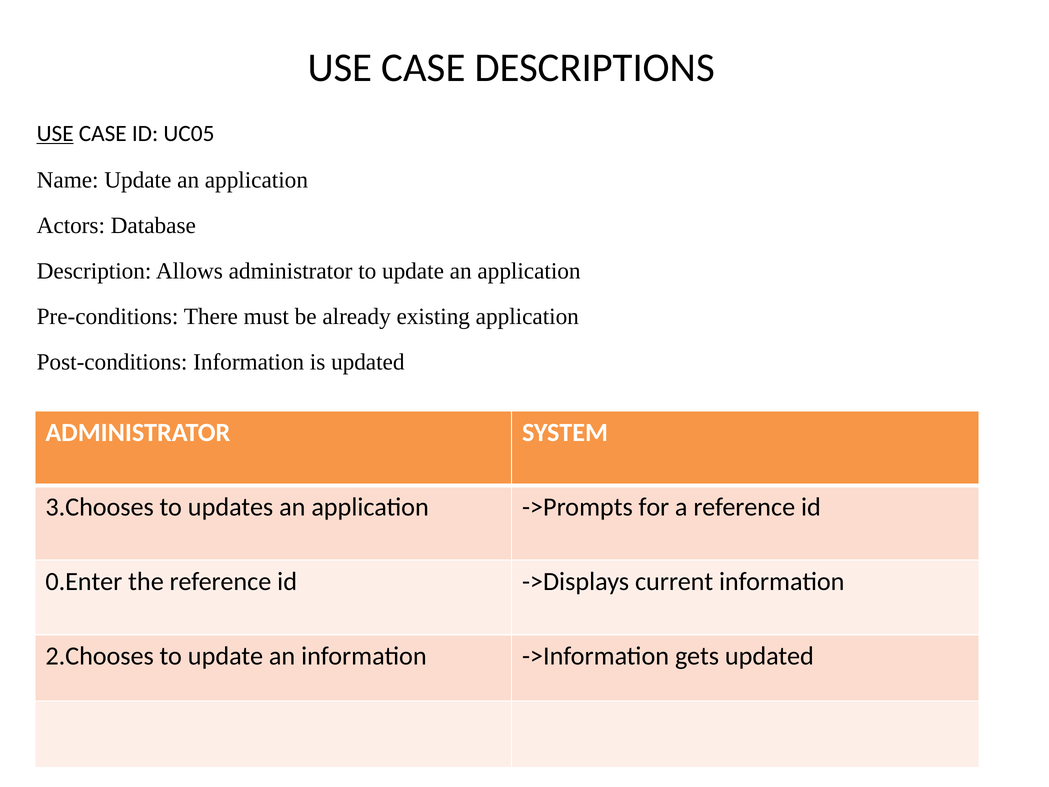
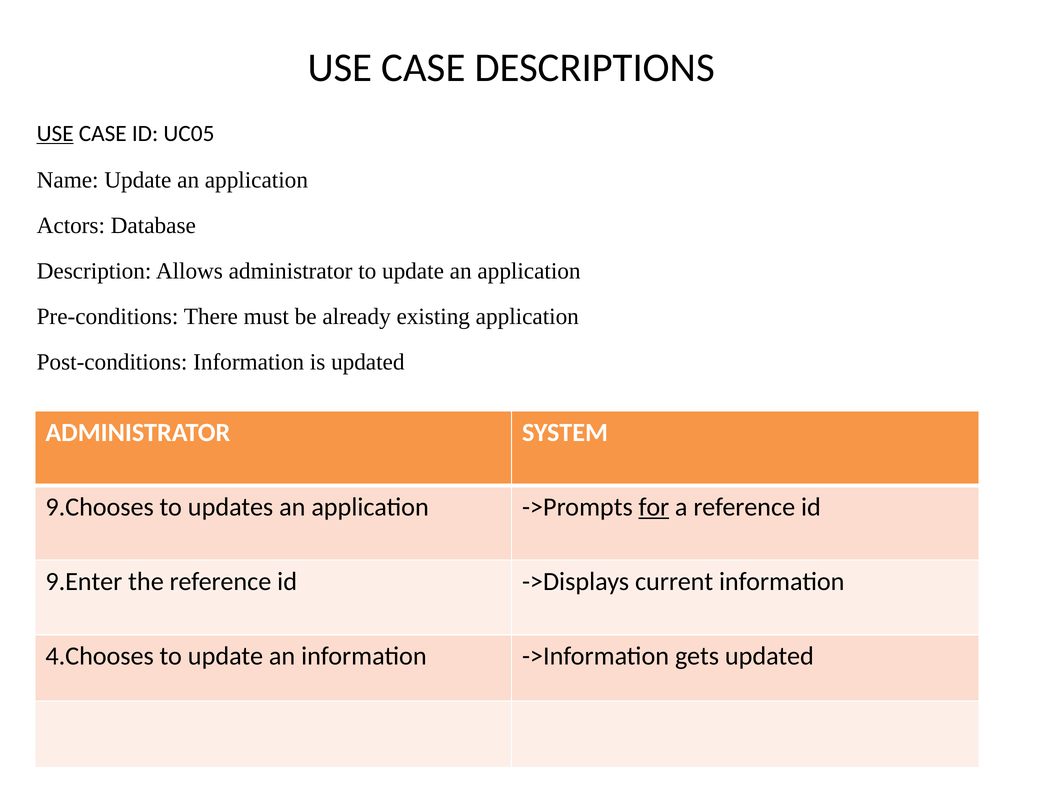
3.Chooses: 3.Chooses -> 9.Chooses
for underline: none -> present
0.Enter: 0.Enter -> 9.Enter
2.Chooses: 2.Chooses -> 4.Chooses
